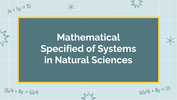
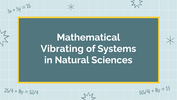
Specified: Specified -> Vibrating
